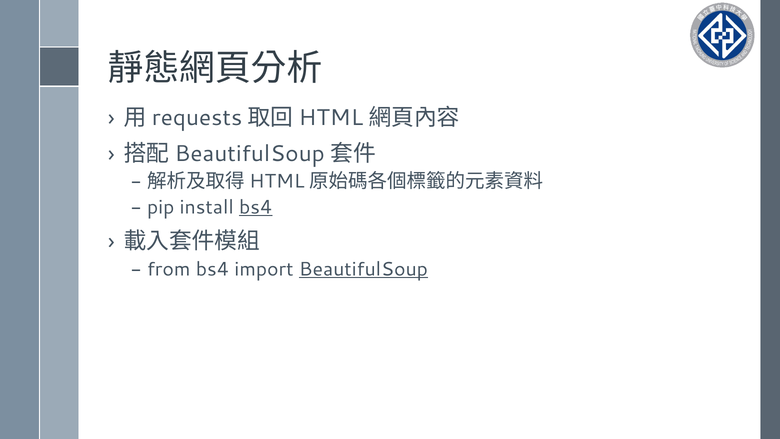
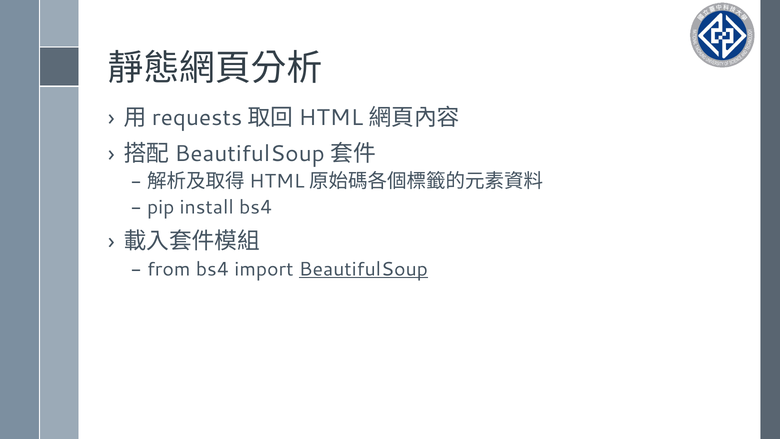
bs4 at (256, 207) underline: present -> none
